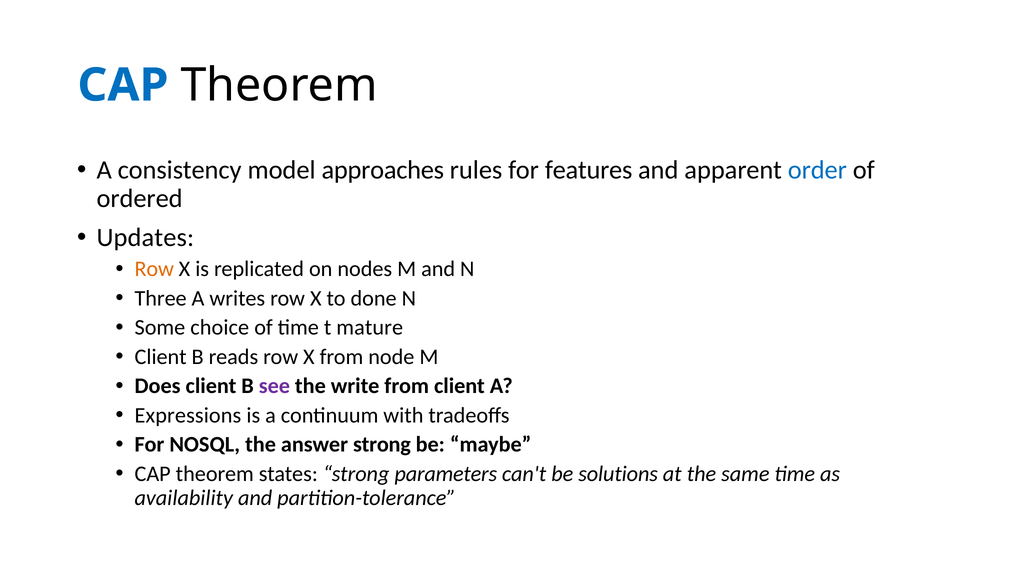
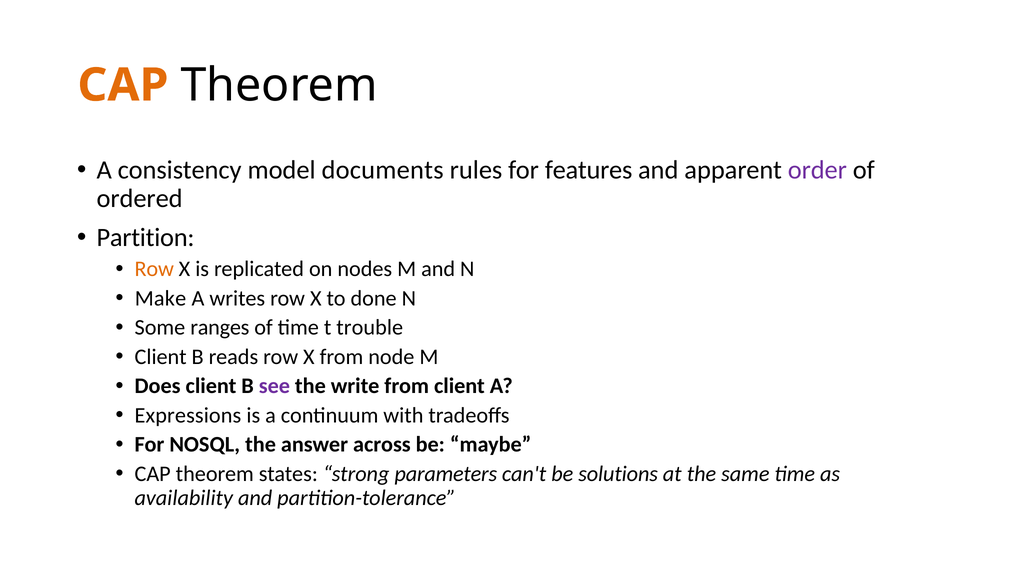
CAP at (123, 85) colour: blue -> orange
approaches: approaches -> documents
order colour: blue -> purple
Updates: Updates -> Partition
Three: Three -> Make
choice: choice -> ranges
mature: mature -> trouble
answer strong: strong -> across
